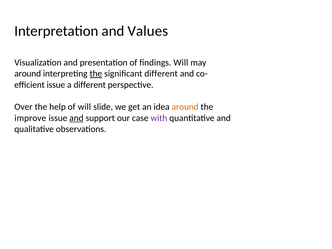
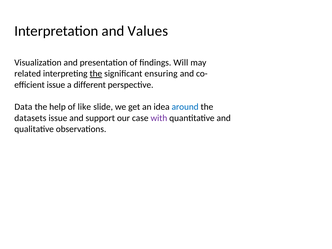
around at (28, 74): around -> related
significant different: different -> ensuring
Over: Over -> Data
of will: will -> like
around at (185, 107) colour: orange -> blue
improve: improve -> datasets
and at (76, 118) underline: present -> none
